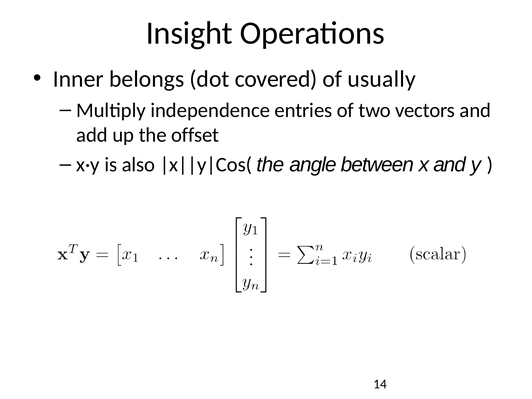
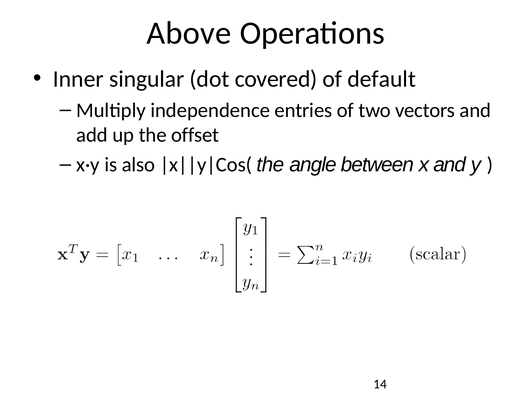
Insight: Insight -> Above
belongs: belongs -> singular
usually: usually -> default
